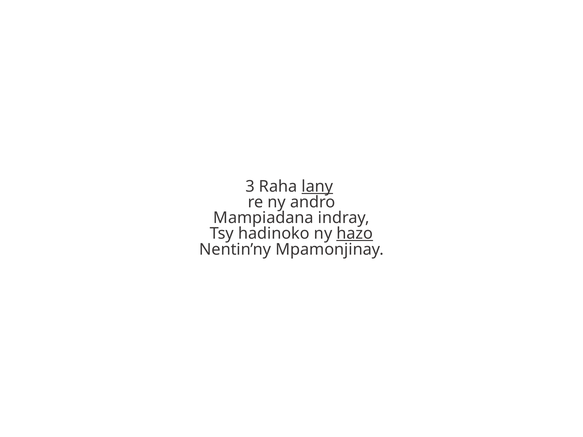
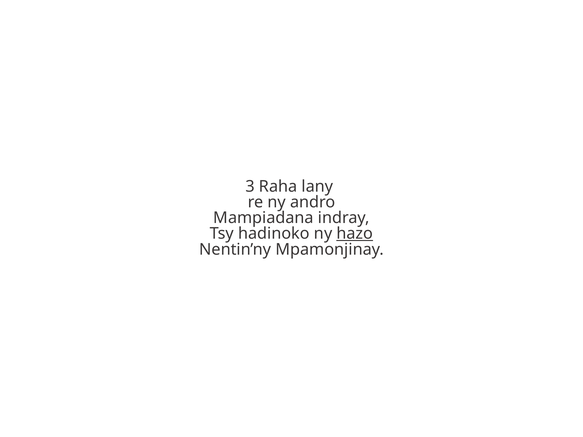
lany underline: present -> none
